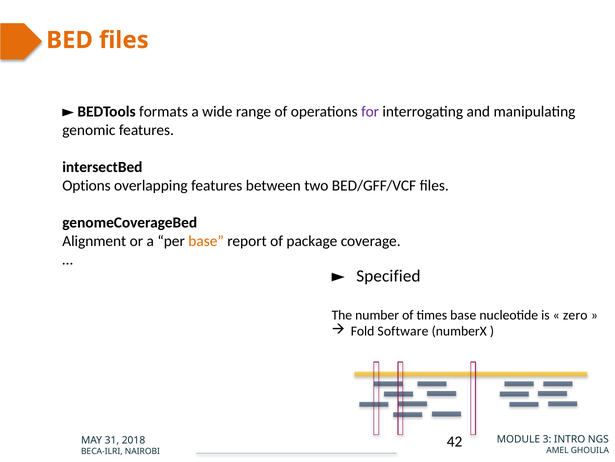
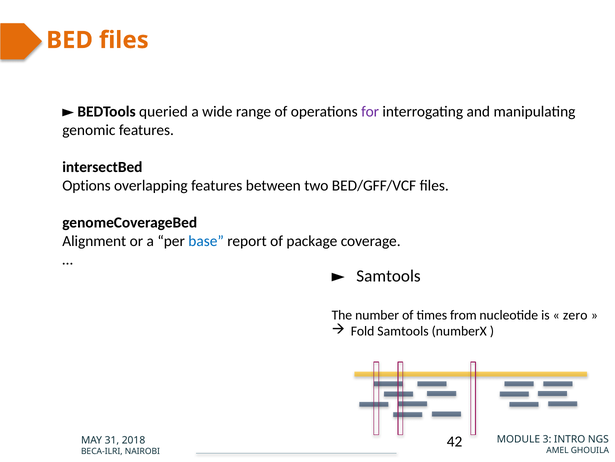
formats: formats -> queried
base at (206, 241) colour: orange -> blue
Specified at (388, 276): Specified -> Samtools
times base: base -> from
Fold Software: Software -> Samtools
